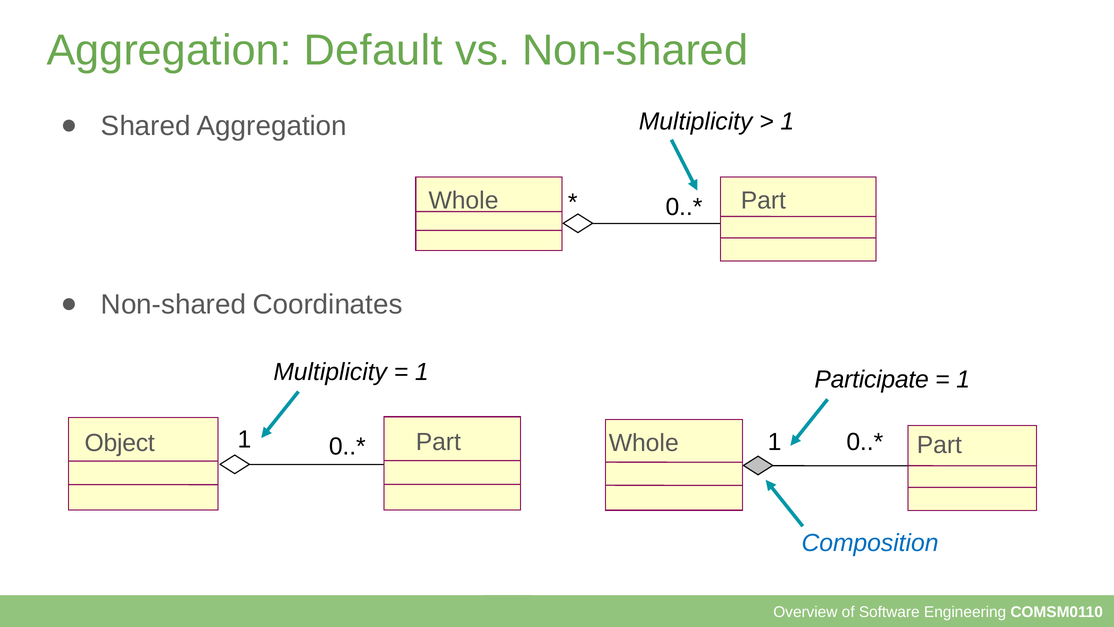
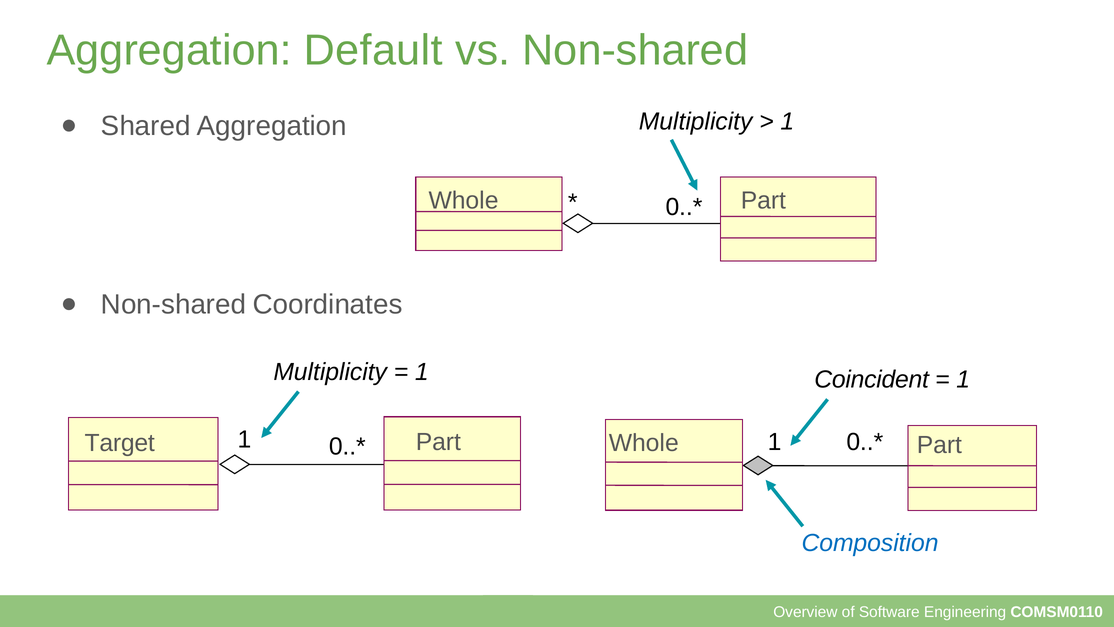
Participate: Participate -> Coincident
Object: Object -> Target
